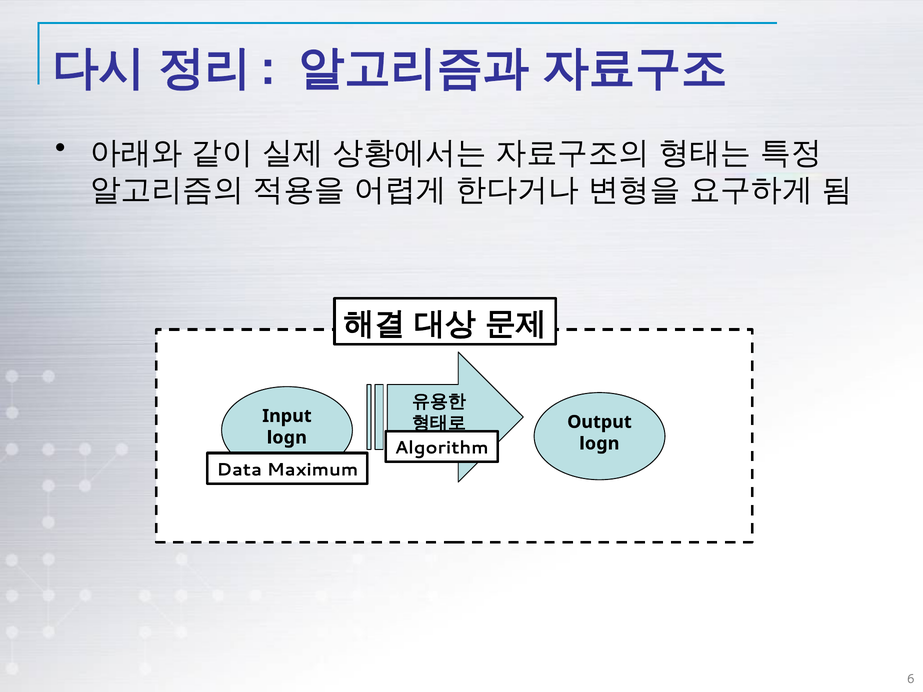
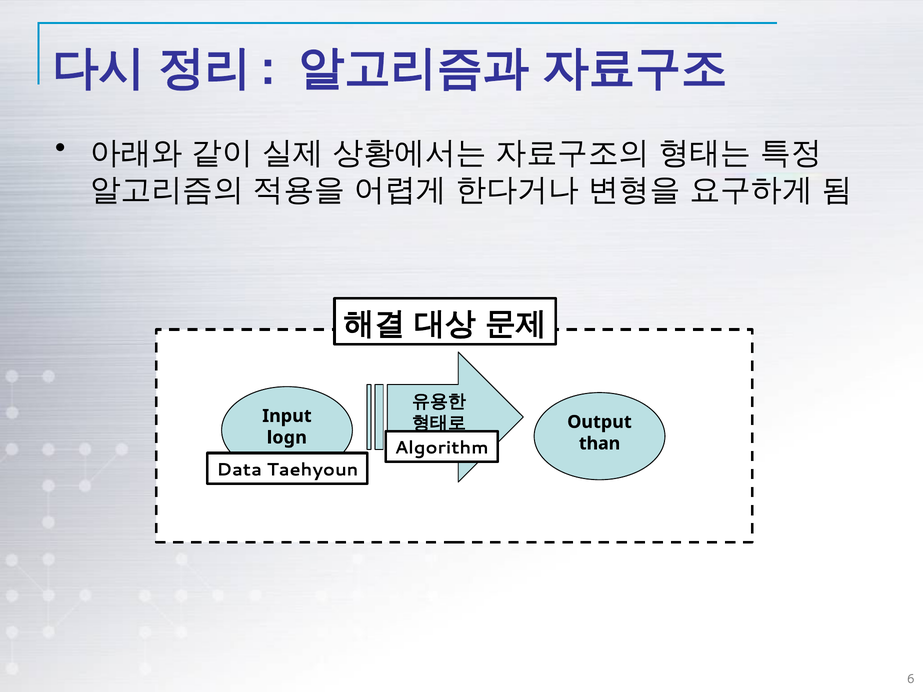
logn at (599, 444): logn -> than
Maximum: Maximum -> Taehyoun
